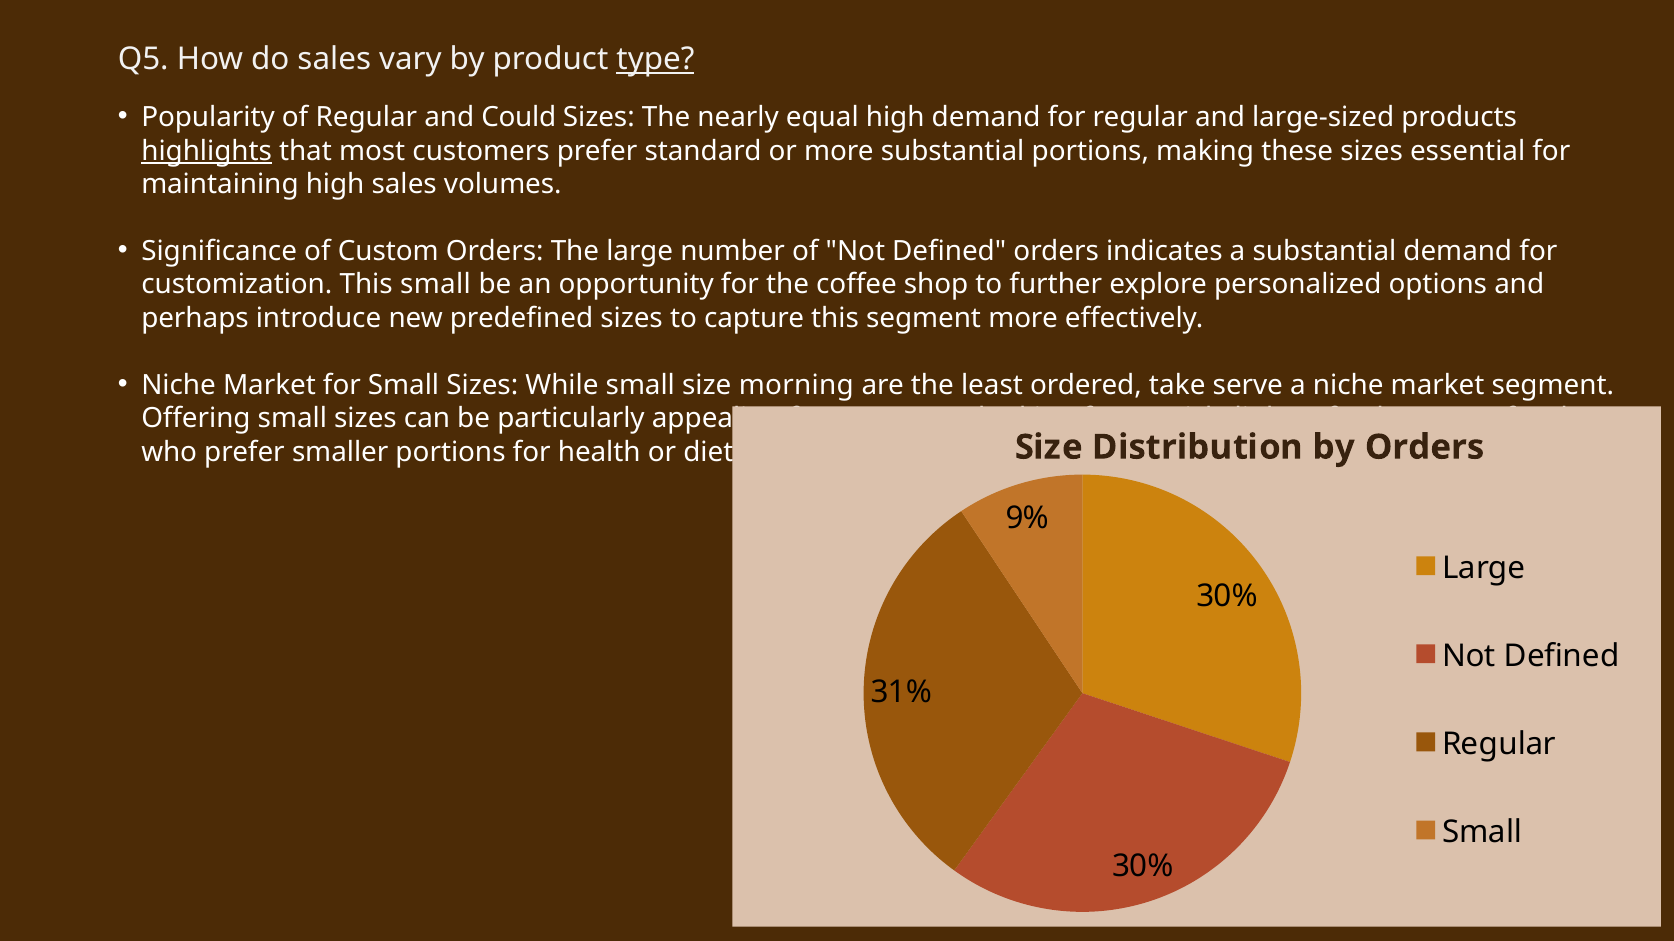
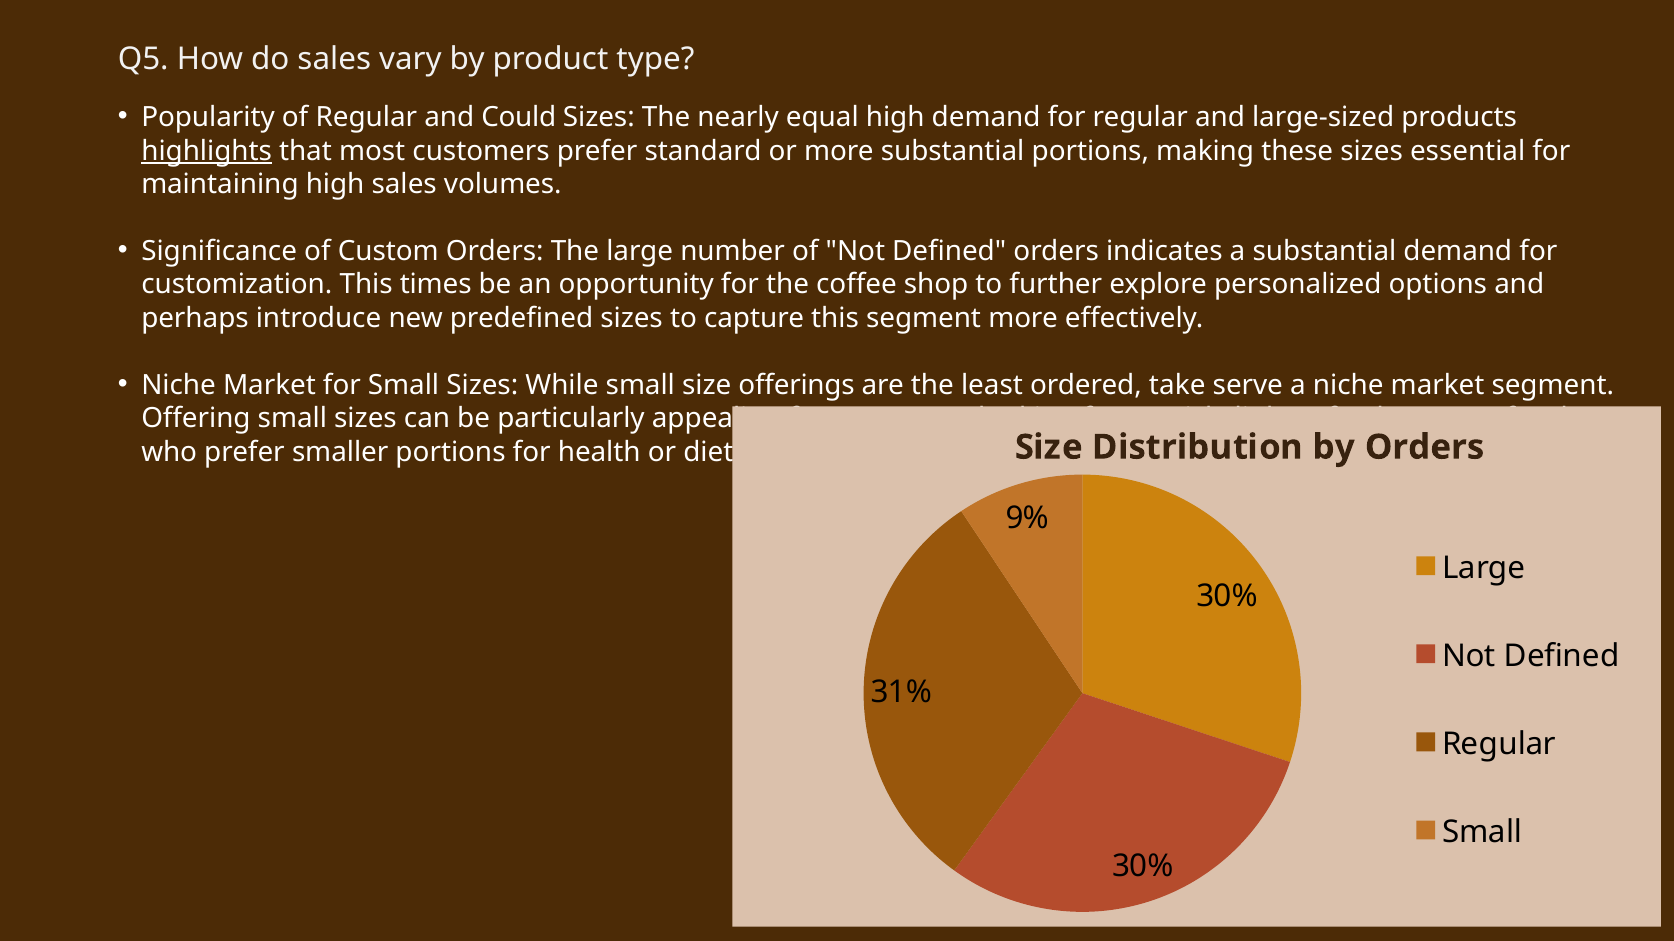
type underline: present -> none
This small: small -> times
morning: morning -> offerings
